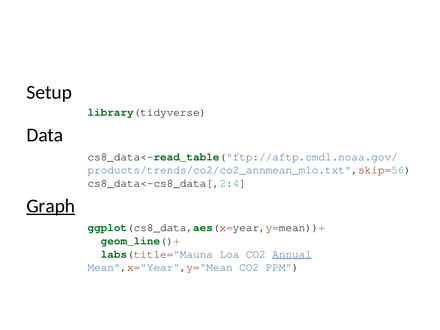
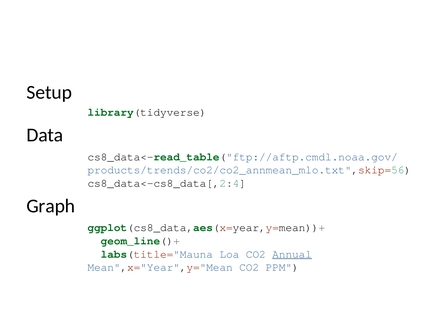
Graph underline: present -> none
